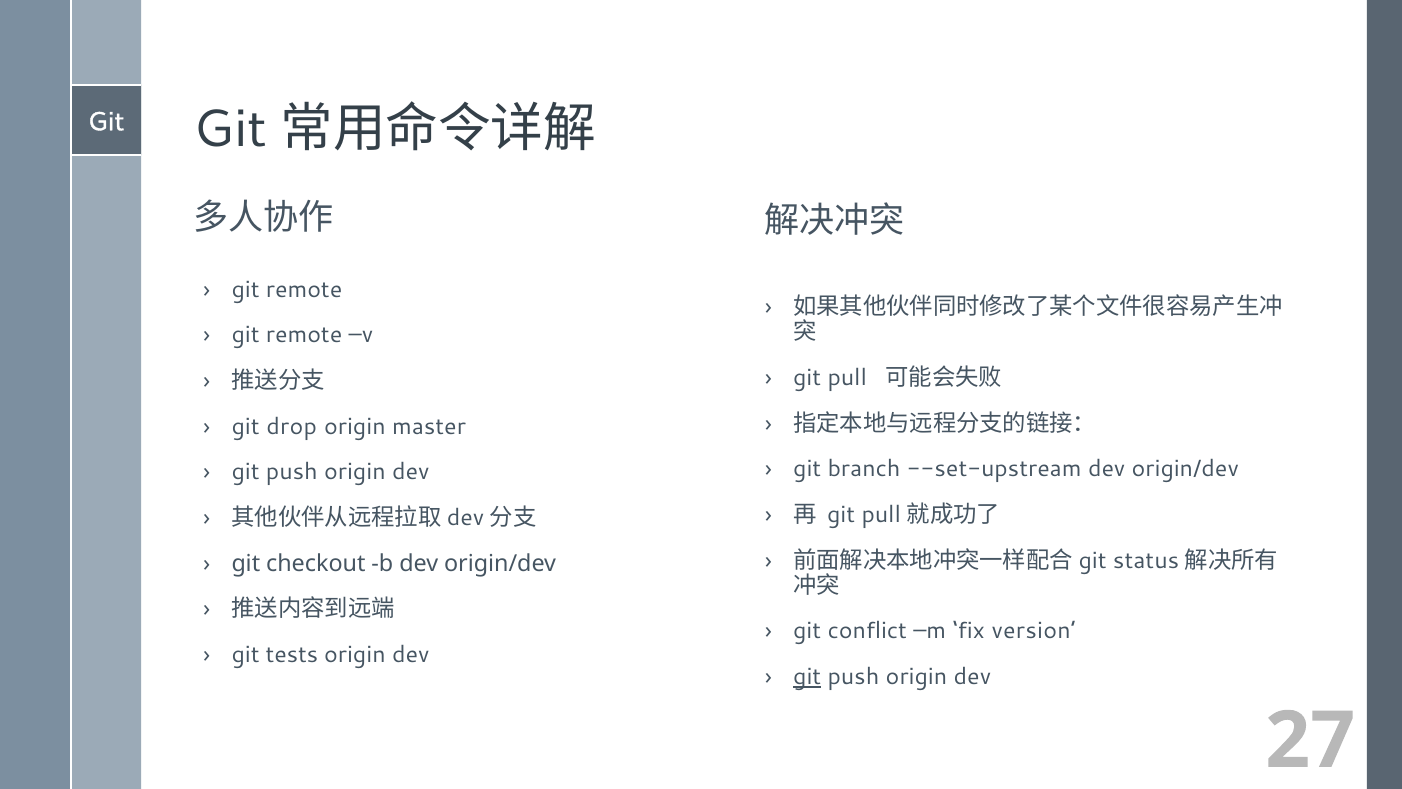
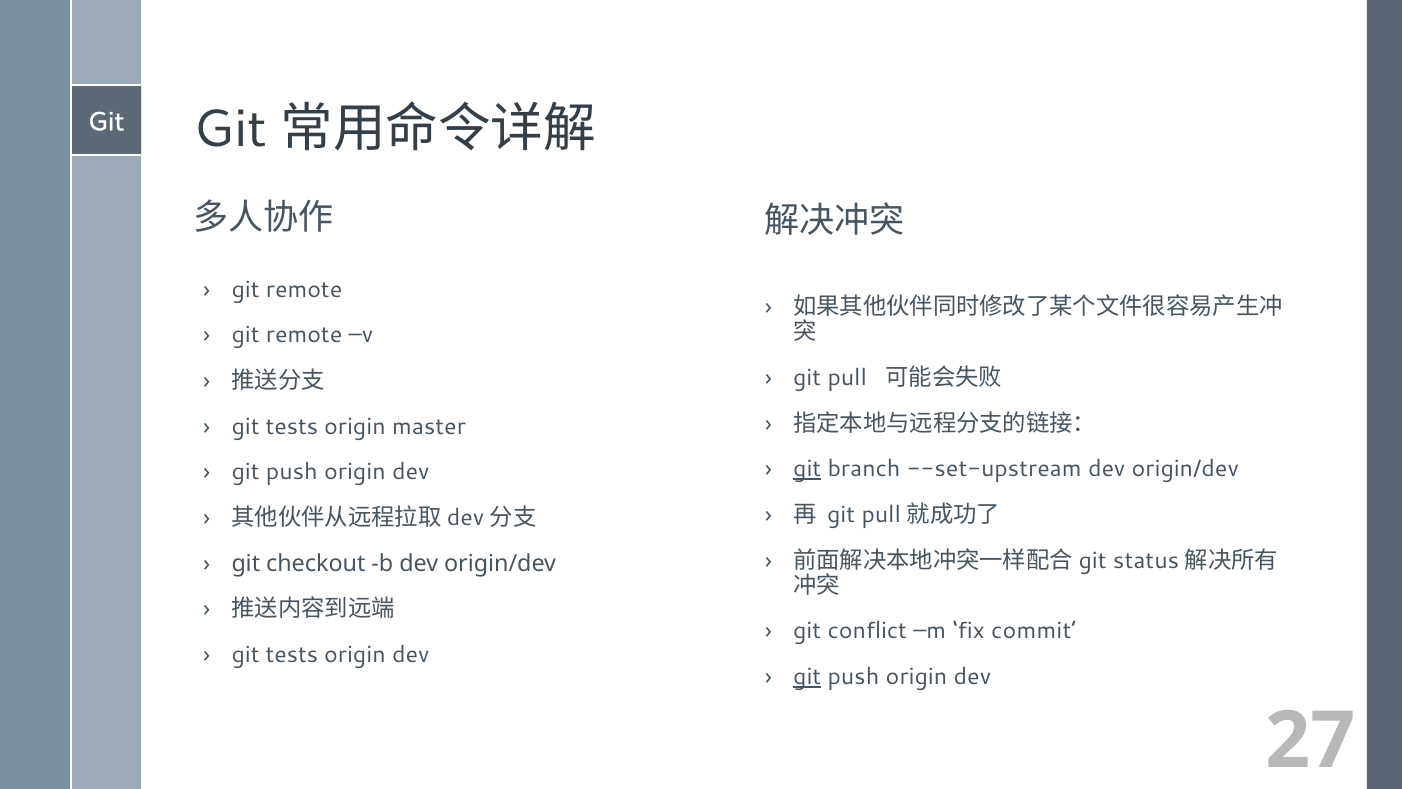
drop at (292, 426): drop -> tests
git at (807, 469) underline: none -> present
version: version -> commit
